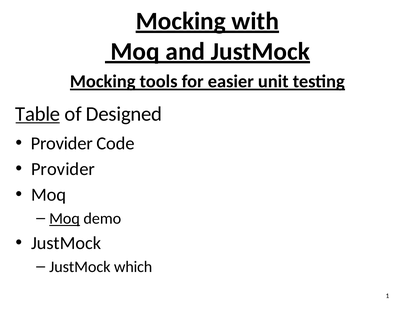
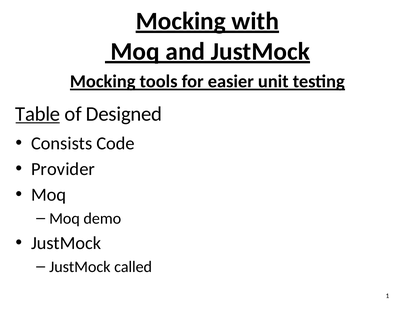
Provider at (62, 144): Provider -> Consists
Moq at (65, 219) underline: present -> none
which: which -> called
